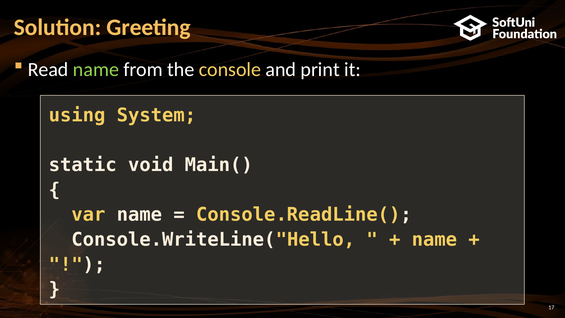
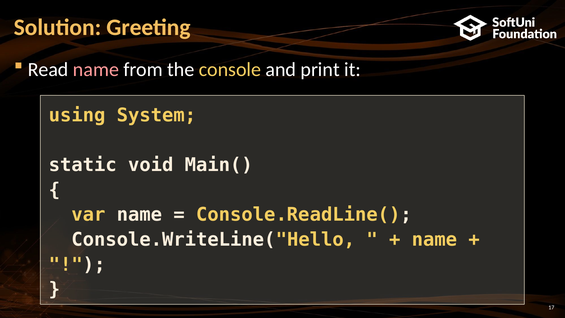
name at (96, 70) colour: light green -> pink
